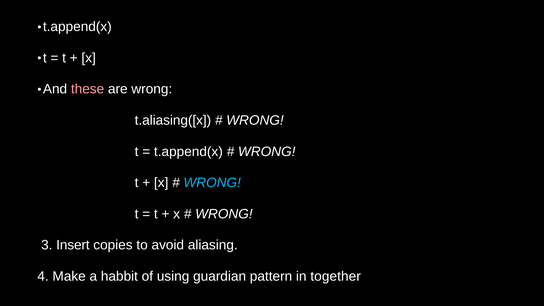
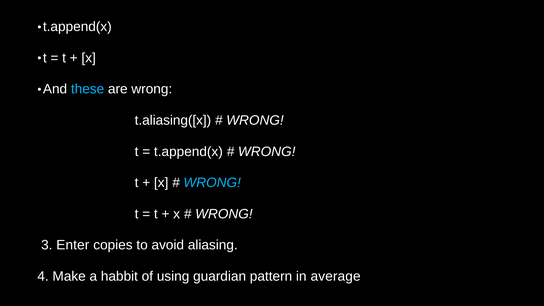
these colour: pink -> light blue
Insert: Insert -> Enter
together: together -> average
